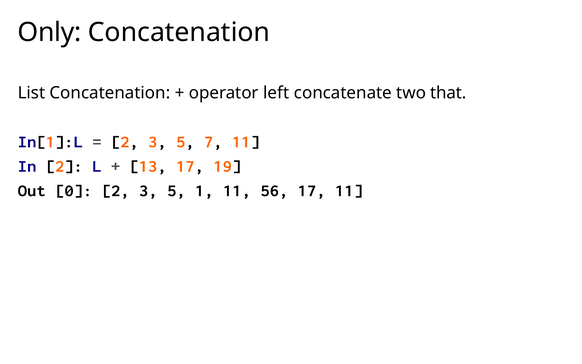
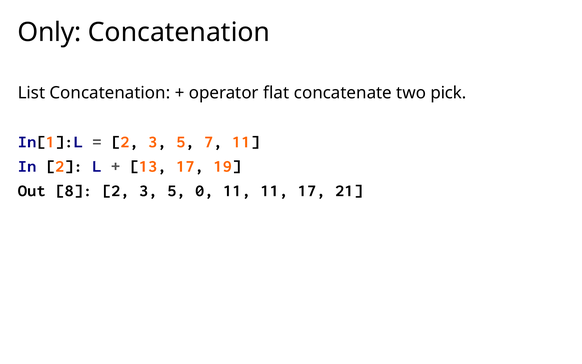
left: left -> flat
that: that -> pick
0: 0 -> 8
1: 1 -> 0
11 56: 56 -> 11
17 11: 11 -> 21
